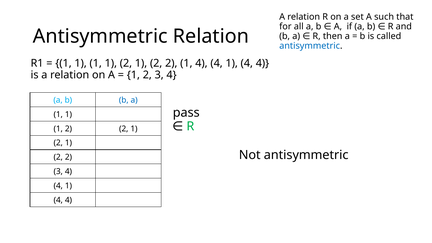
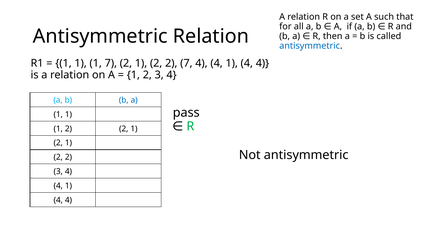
1 1 1 1: 1 -> 7
1 at (186, 63): 1 -> 7
